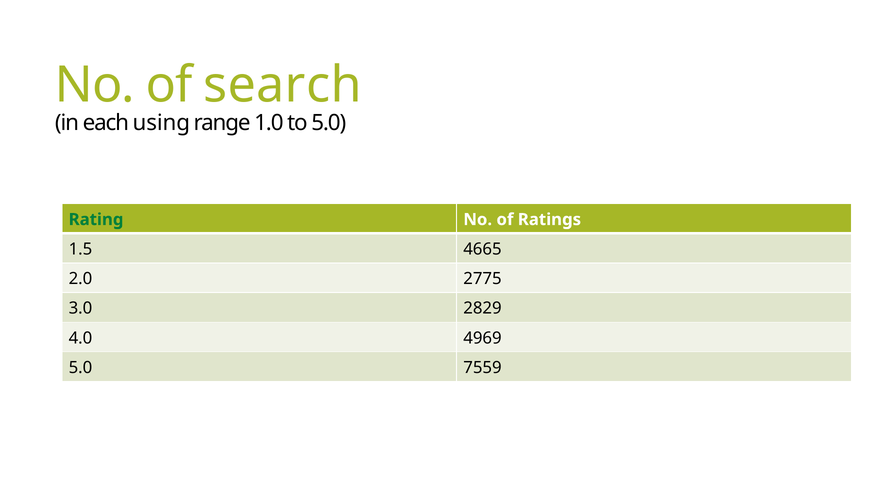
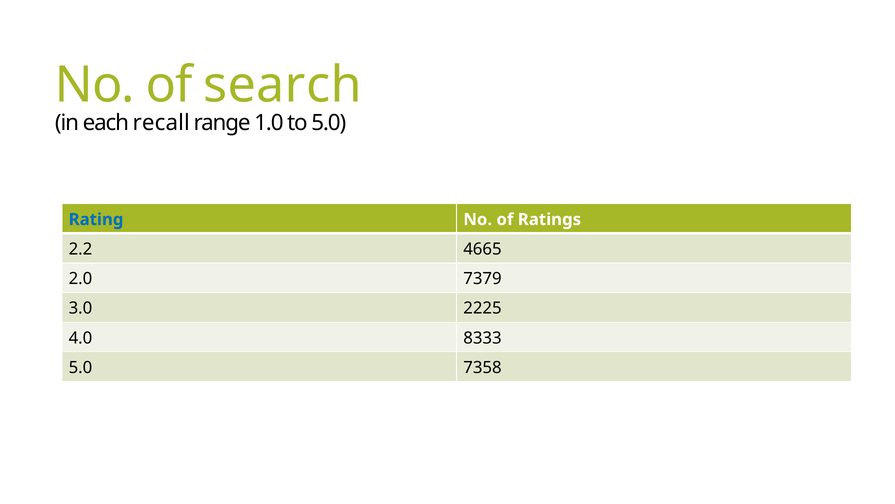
using: using -> recall
Rating colour: green -> blue
1.5: 1.5 -> 2.2
2775: 2775 -> 7379
2829: 2829 -> 2225
4969: 4969 -> 8333
7559: 7559 -> 7358
